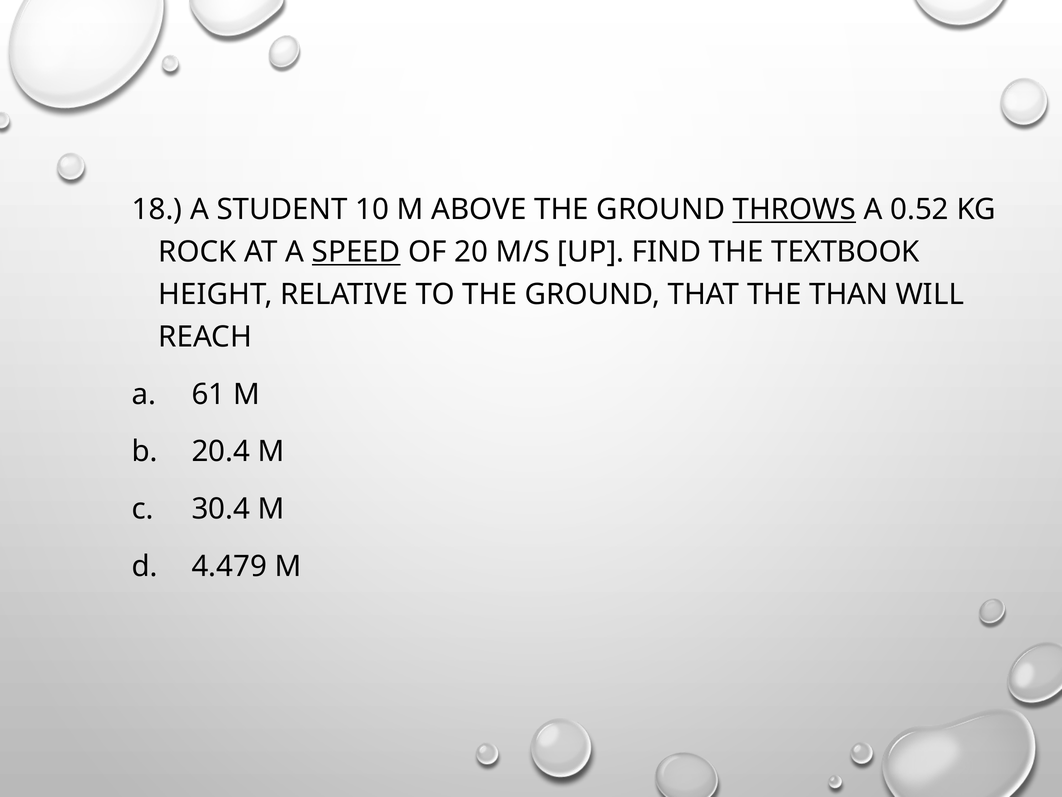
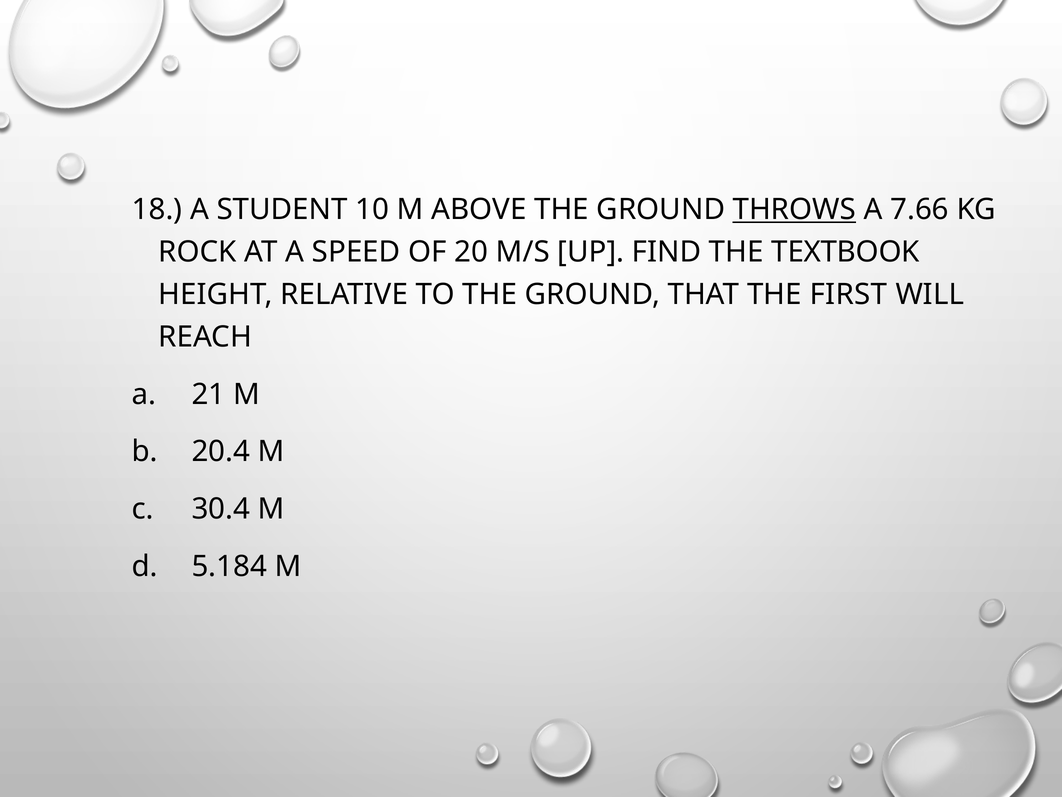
0.52: 0.52 -> 7.66
SPEED underline: present -> none
THAN: THAN -> FIRST
61: 61 -> 21
4.479: 4.479 -> 5.184
